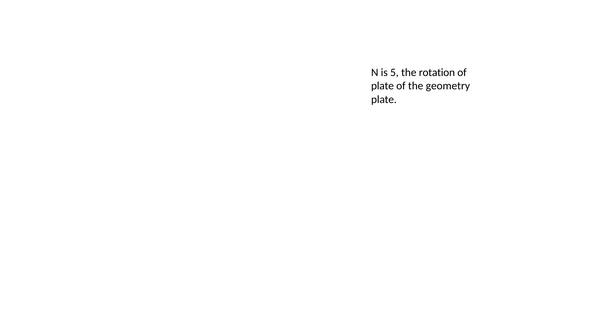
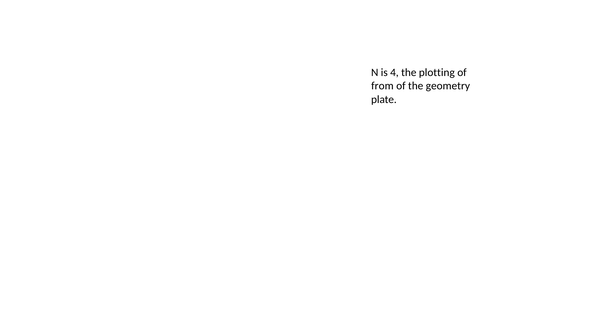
5: 5 -> 4
rotation: rotation -> plotting
plate at (382, 86): plate -> from
